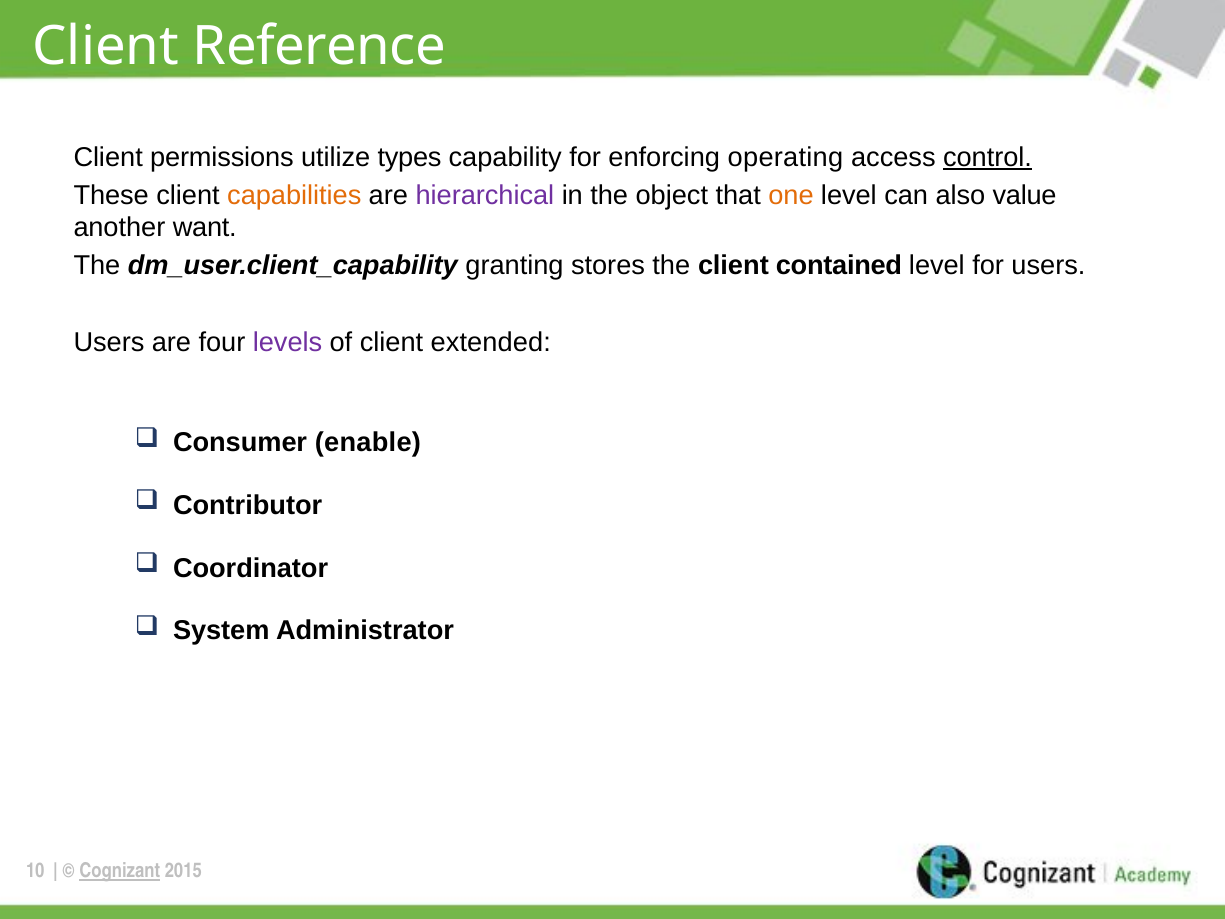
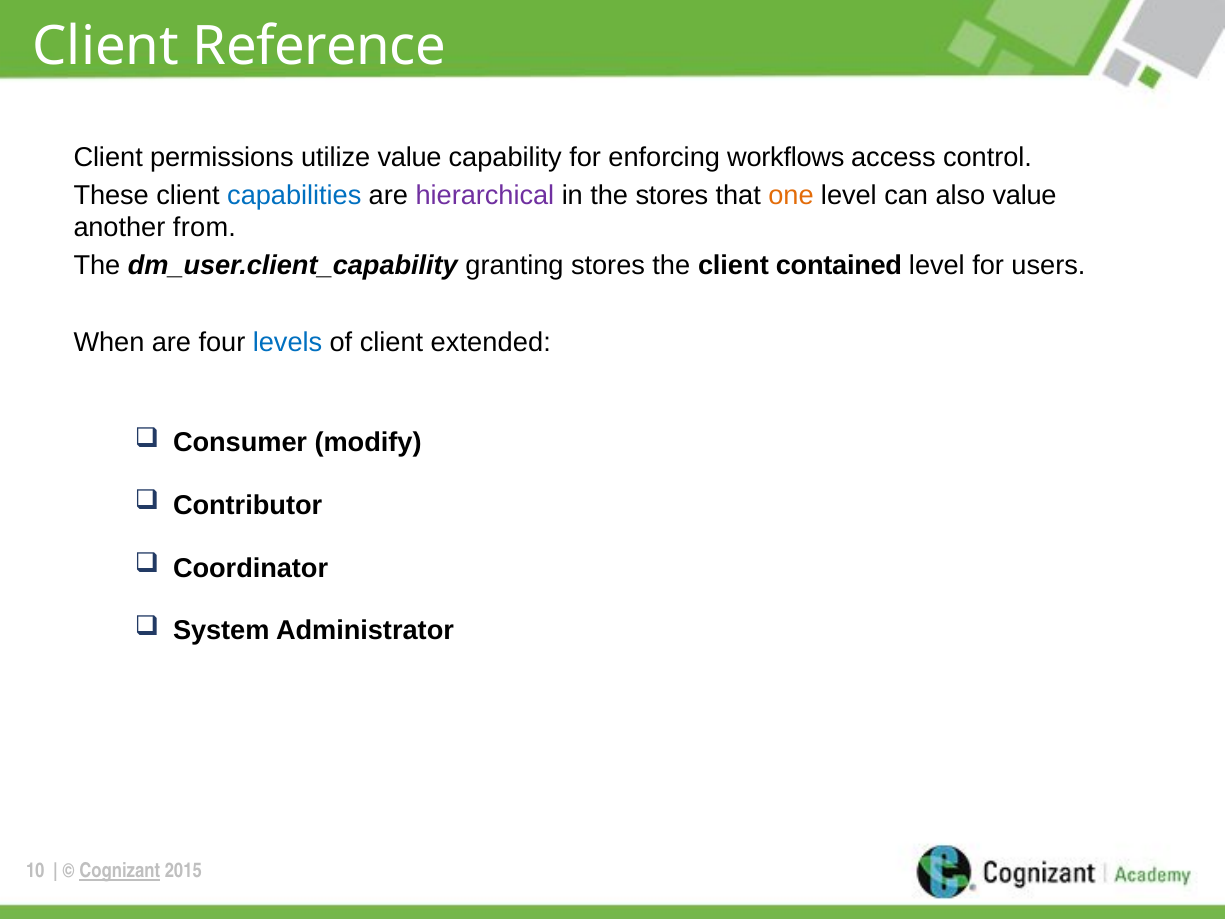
utilize types: types -> value
operating: operating -> workflows
control underline: present -> none
capabilities colour: orange -> blue
the object: object -> stores
want: want -> from
Users at (109, 342): Users -> When
levels colour: purple -> blue
enable: enable -> modify
